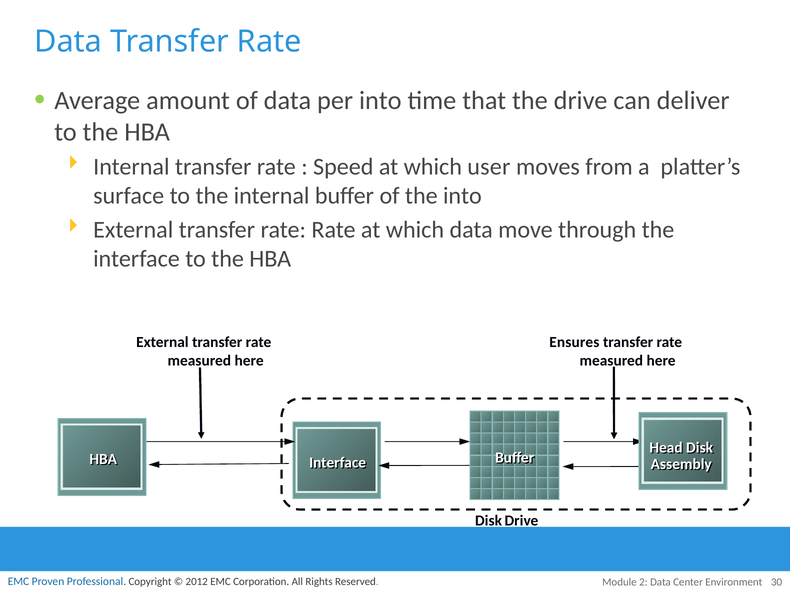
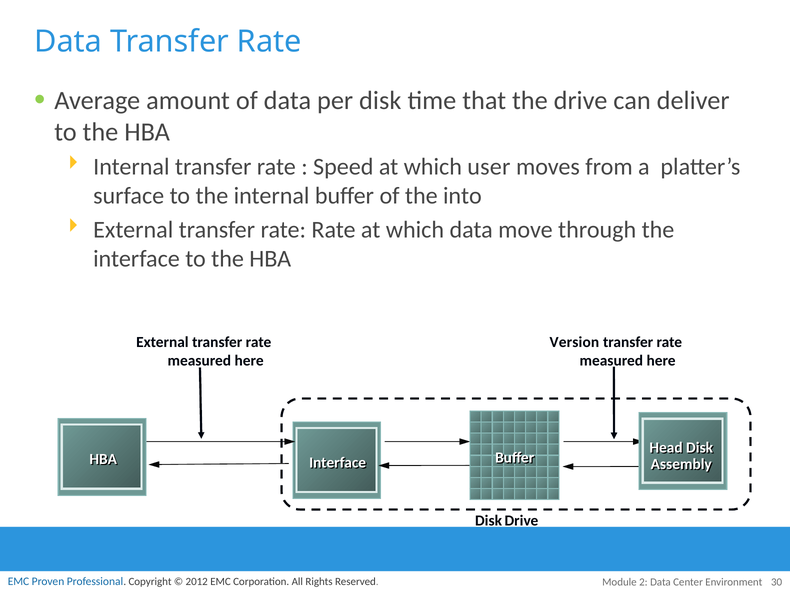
per into: into -> disk
Ensures: Ensures -> Version
